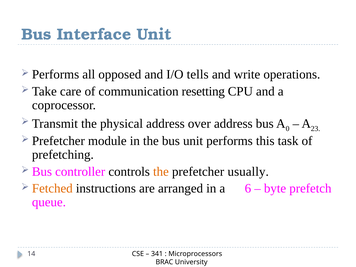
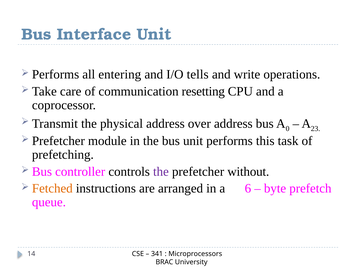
opposed: opposed -> entering
the at (161, 172) colour: orange -> purple
usually: usually -> without
